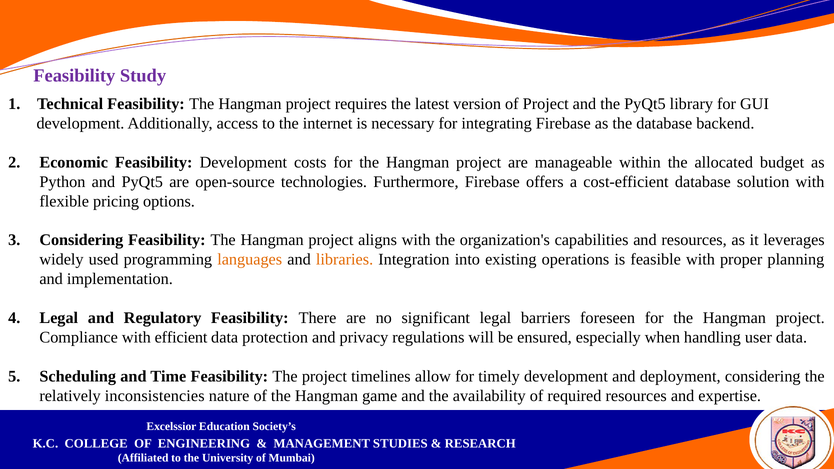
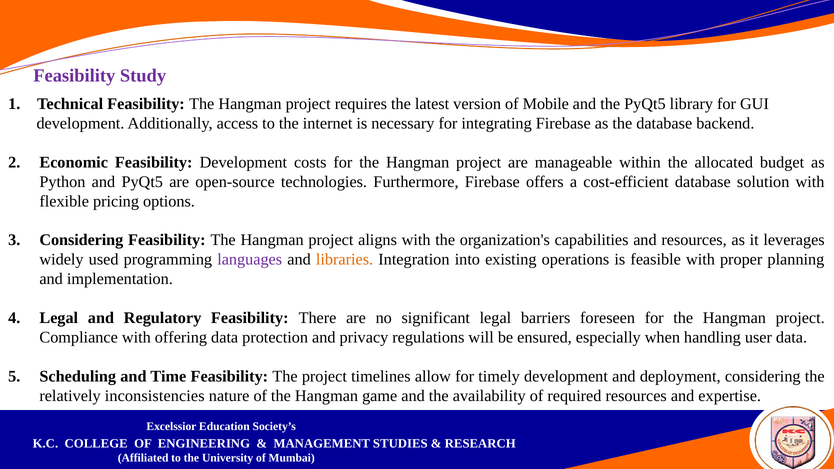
of Project: Project -> Mobile
languages colour: orange -> purple
efficient: efficient -> offering
